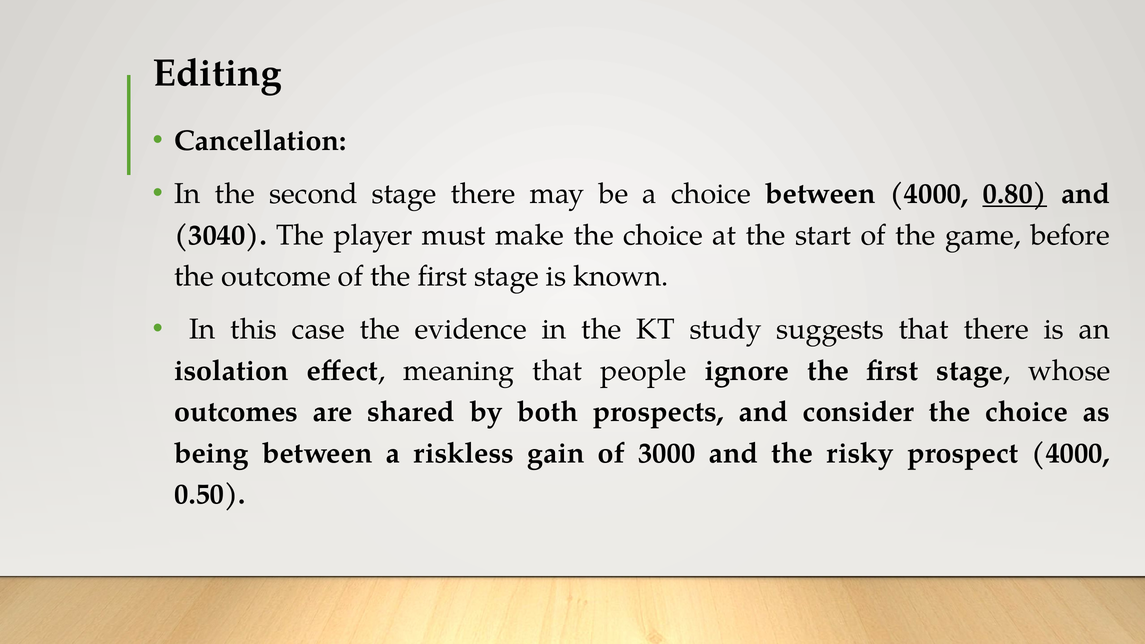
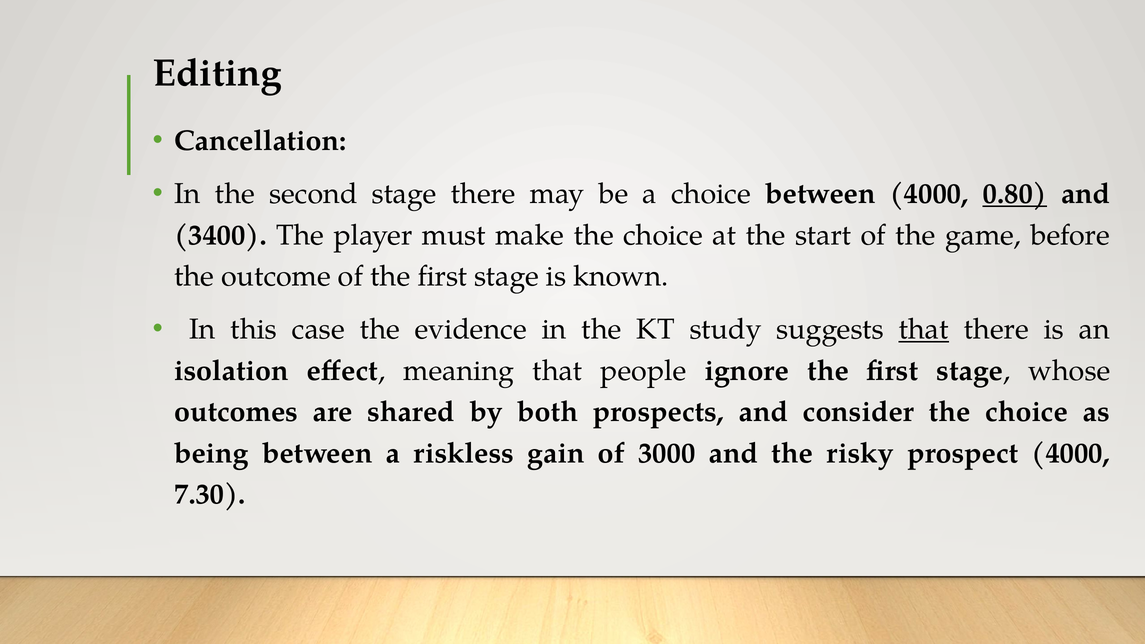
3040: 3040 -> 3400
that at (924, 329) underline: none -> present
0.50: 0.50 -> 7.30
